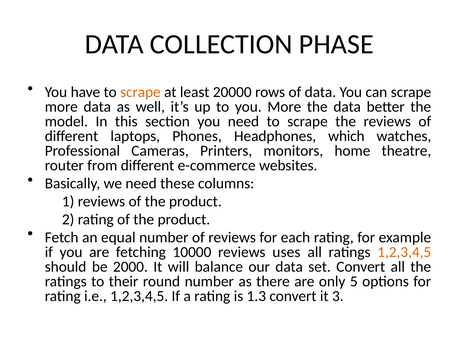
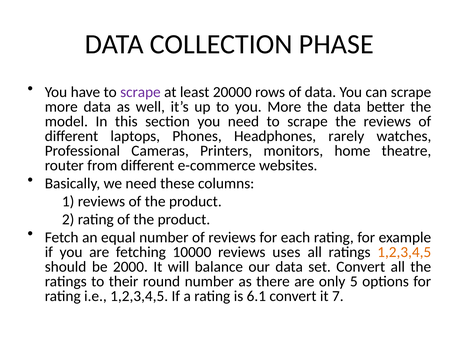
scrape at (140, 92) colour: orange -> purple
which: which -> rarely
1.3: 1.3 -> 6.1
3: 3 -> 7
